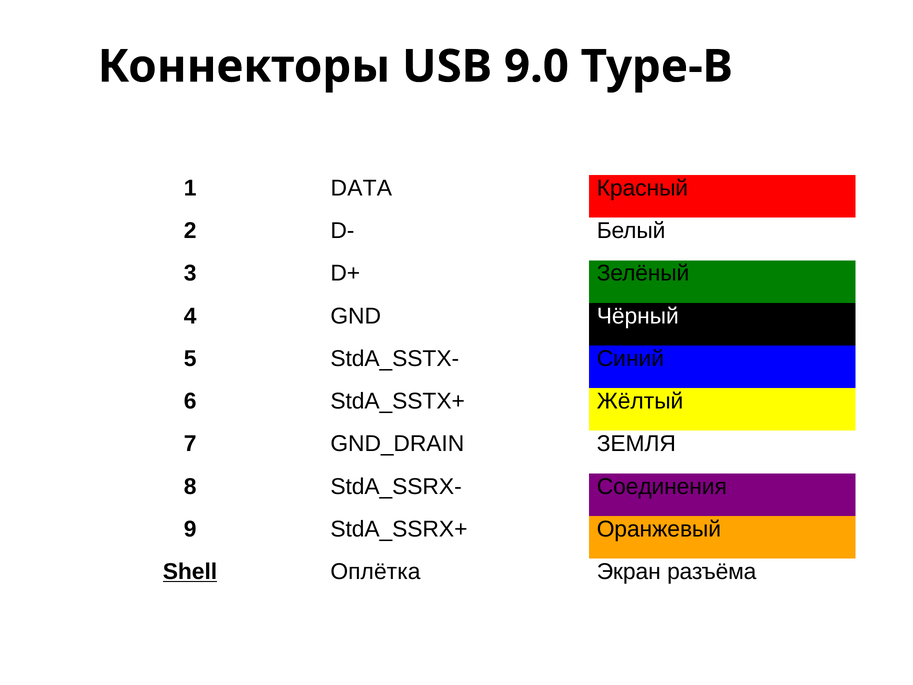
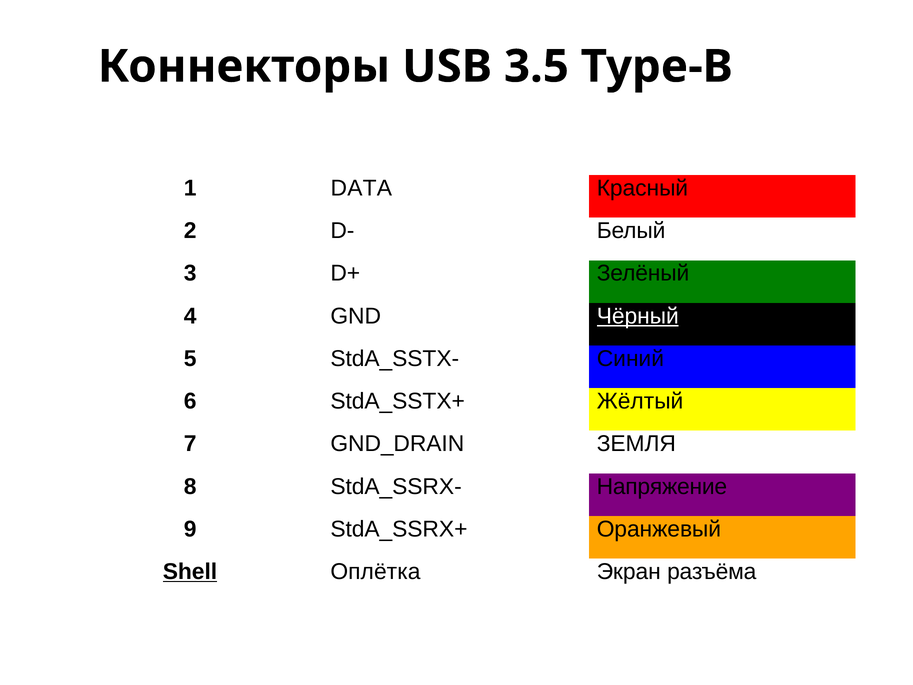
9.0: 9.0 -> 3.5
Чёрный underline: none -> present
Соединения: Соединения -> Напряжение
